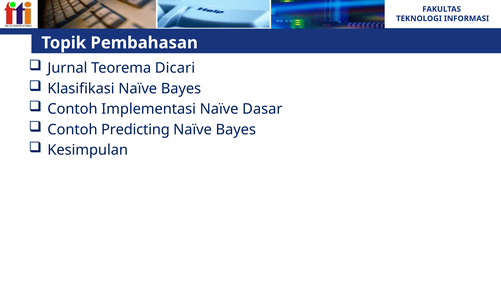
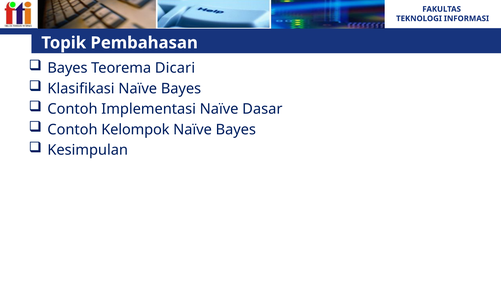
Jurnal at (67, 68): Jurnal -> Bayes
Predicting: Predicting -> Kelompok
